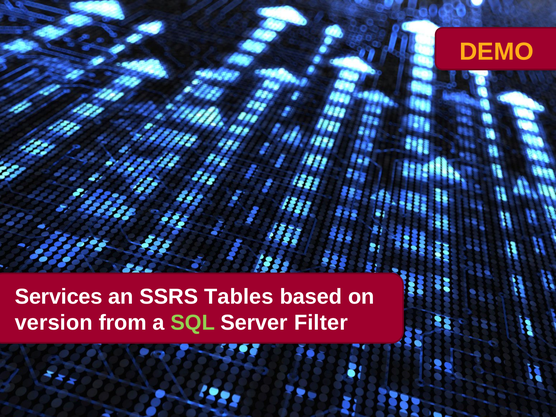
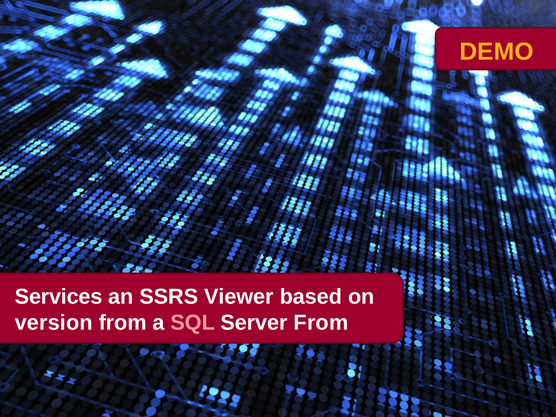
Tables: Tables -> Viewer
SQL colour: light green -> pink
Server Filter: Filter -> From
